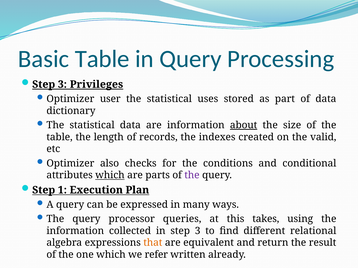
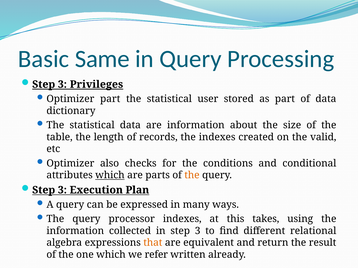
Basic Table: Table -> Same
Optimizer user: user -> part
uses: uses -> user
about underline: present -> none
the at (192, 176) colour: purple -> orange
1 at (62, 190): 1 -> 3
processor queries: queries -> indexes
